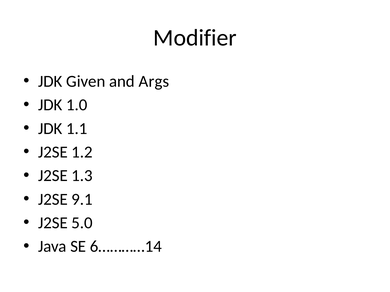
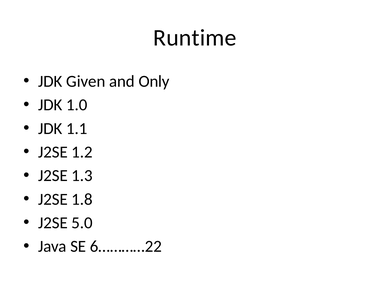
Modifier: Modifier -> Runtime
Args: Args -> Only
9.1: 9.1 -> 1.8
6…………14: 6…………14 -> 6…………22
